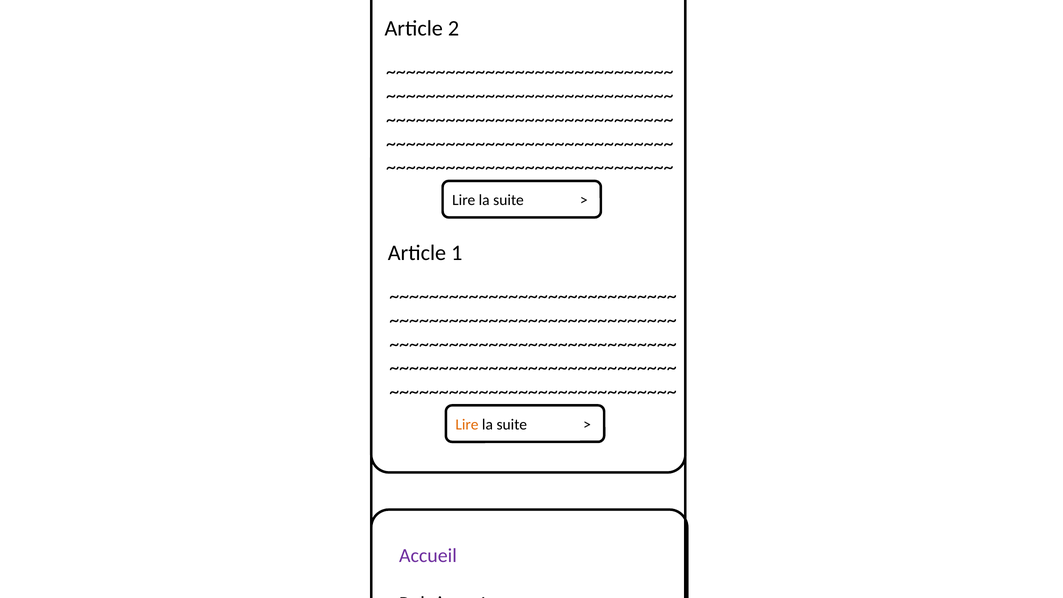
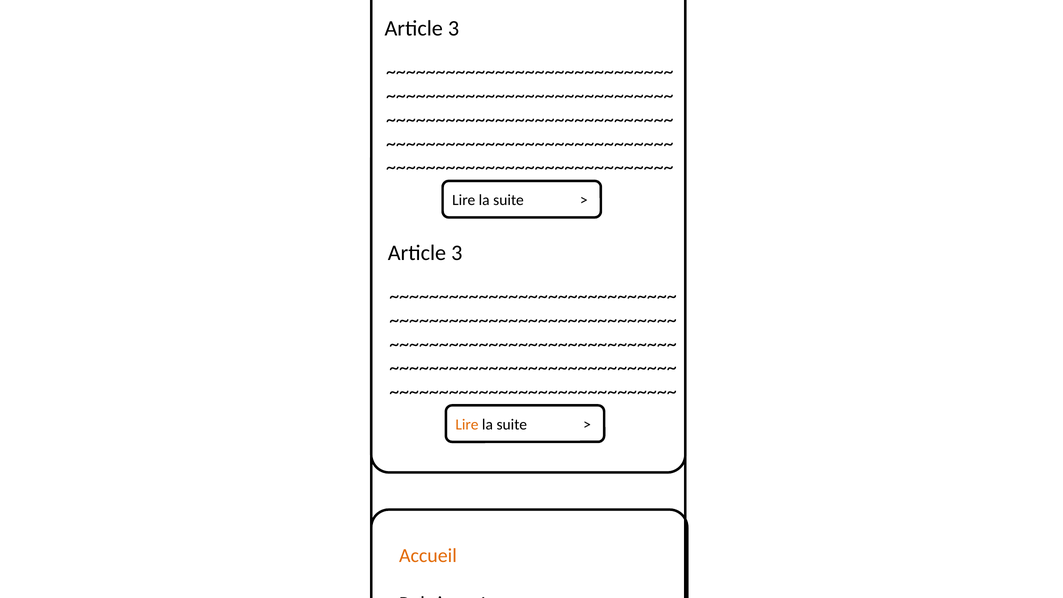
2 at (454, 28): 2 -> 3
1 at (457, 253): 1 -> 3
Accueil colour: purple -> orange
